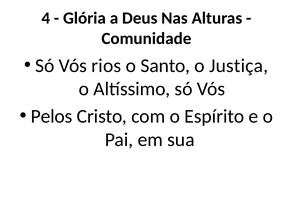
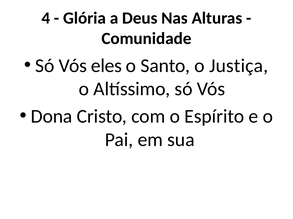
rios: rios -> eles
Pelos: Pelos -> Dona
